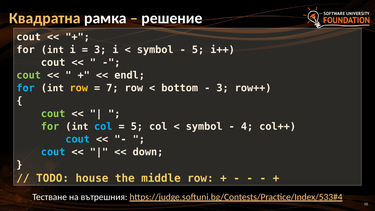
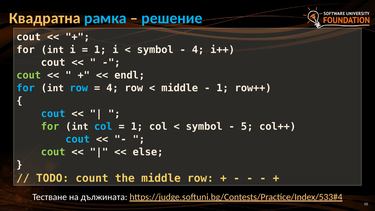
рамка colour: white -> light blue
решение colour: white -> light blue
3 at (100, 50): 3 -> 1
5 at (198, 50): 5 -> 4
row at (79, 88) colour: yellow -> light blue
7 at (112, 88): 7 -> 4
bottom at (180, 88): bottom -> middle
3 at (223, 88): 3 -> 1
cout at (53, 114) colour: light green -> light blue
5 at (137, 126): 5 -> 1
4: 4 -> 5
cout at (53, 152) colour: light blue -> light green
down: down -> else
house: house -> count
вътрешния: вътрешния -> дължината
